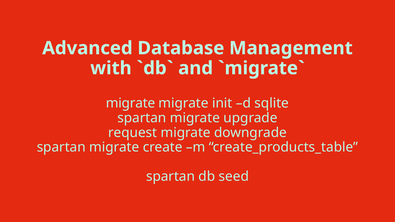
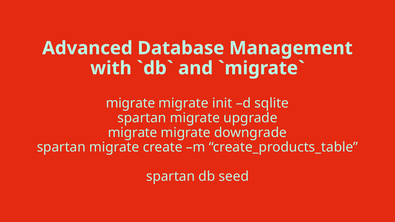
request at (133, 133): request -> migrate
